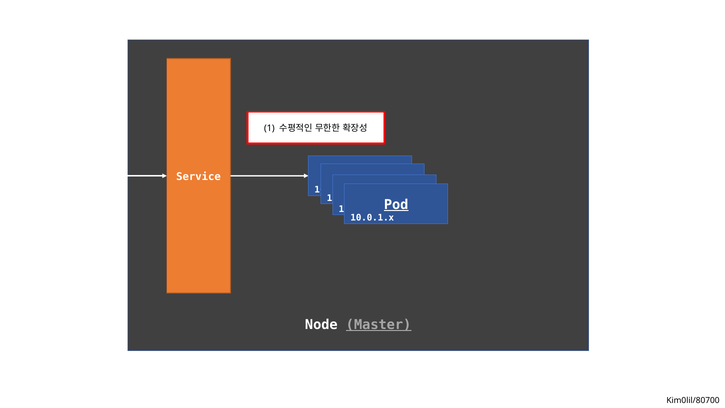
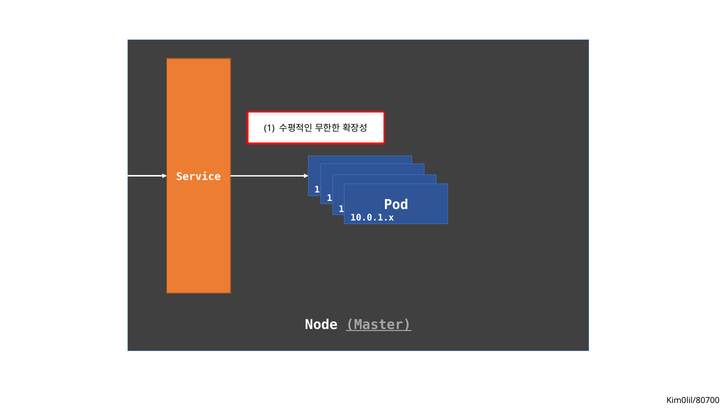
Pod at (396, 205) underline: present -> none
